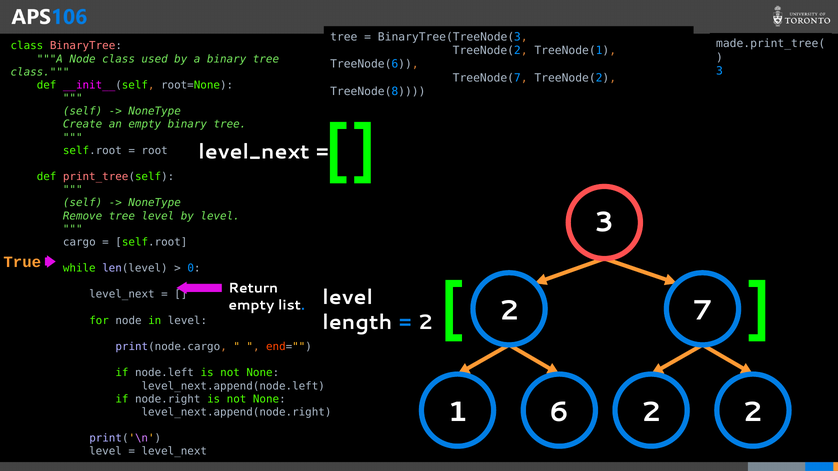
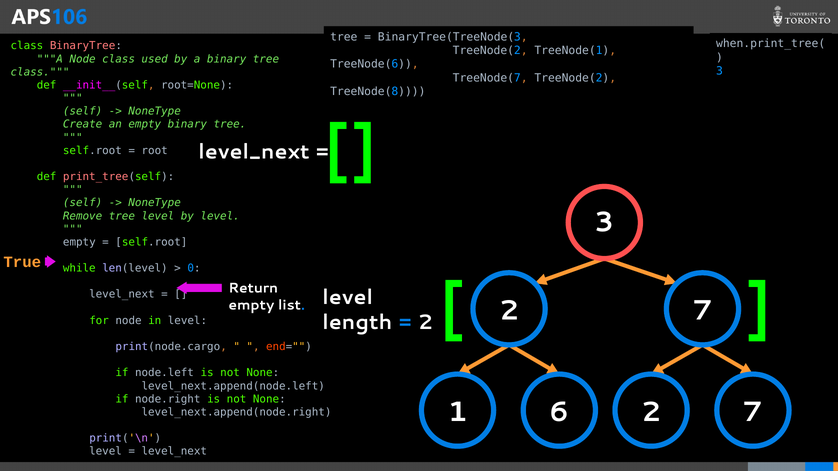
made.print_tree(: made.print_tree( -> when.print_tree(
cargo at (79, 242): cargo -> empty
6 2 2: 2 -> 7
